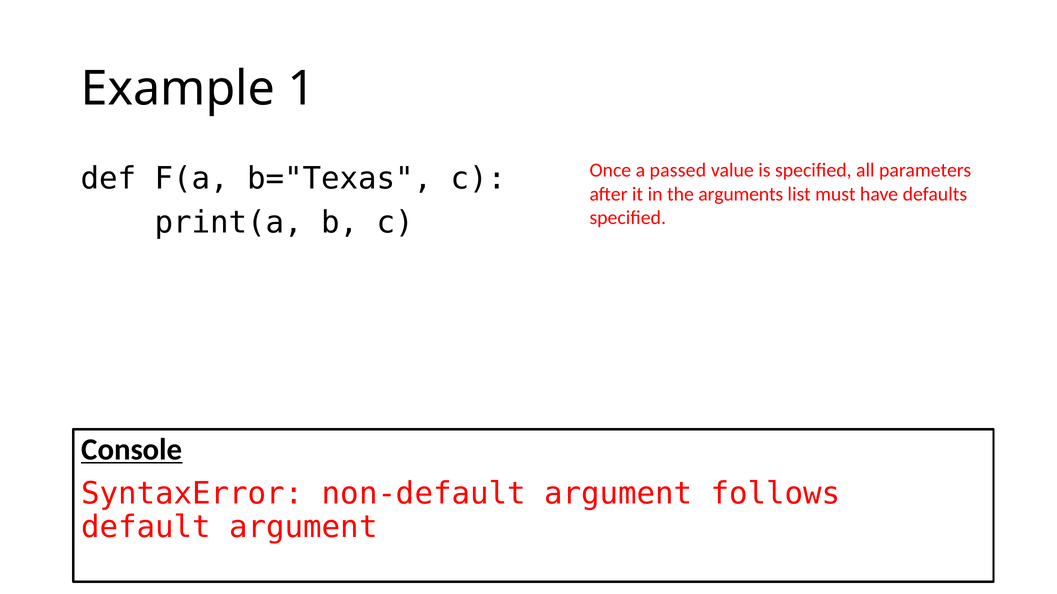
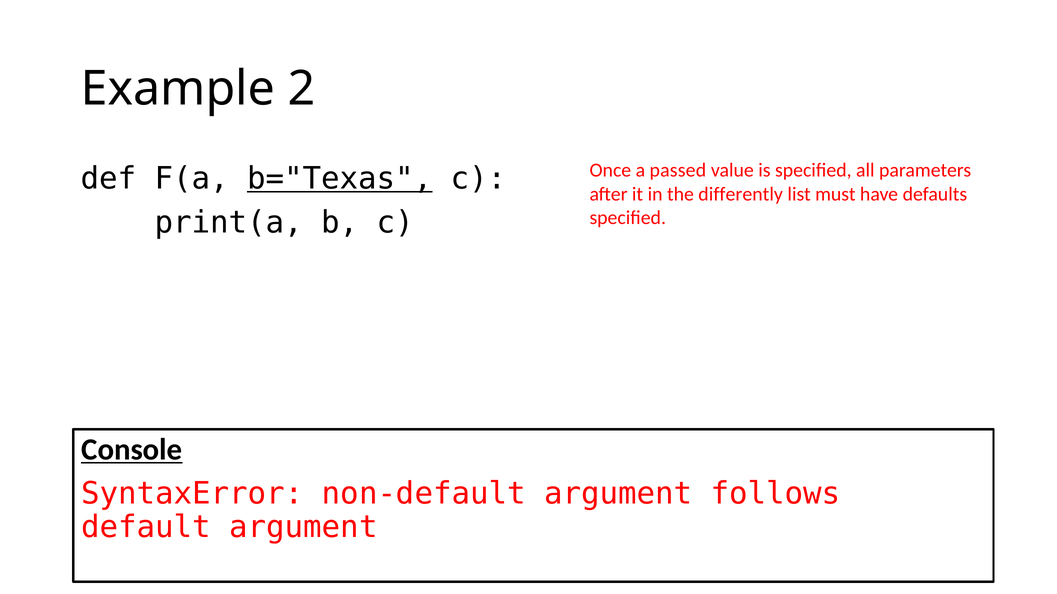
1: 1 -> 2
b="Texas underline: none -> present
arguments: arguments -> differently
